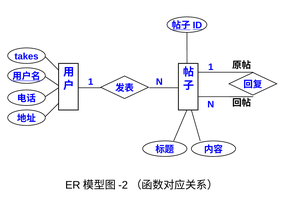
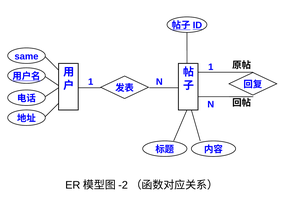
takes: takes -> same
